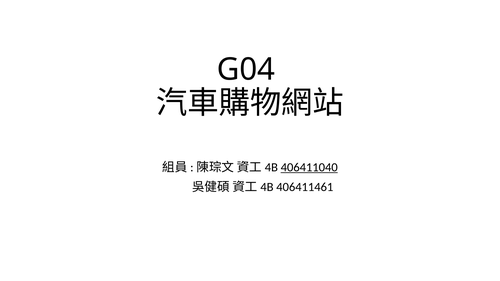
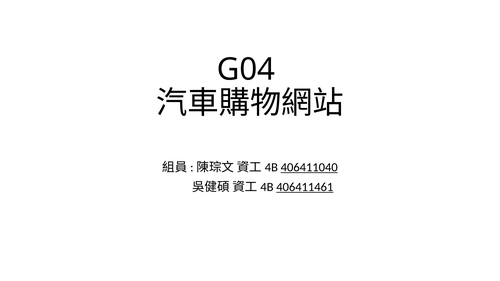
406411461 underline: none -> present
